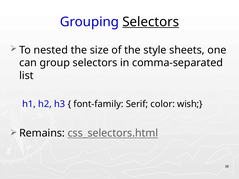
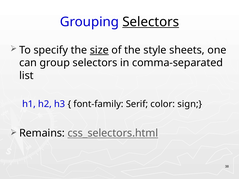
nested: nested -> specify
size underline: none -> present
wish: wish -> sign
